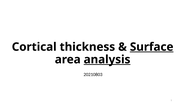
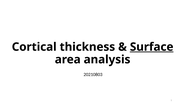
analysis underline: present -> none
